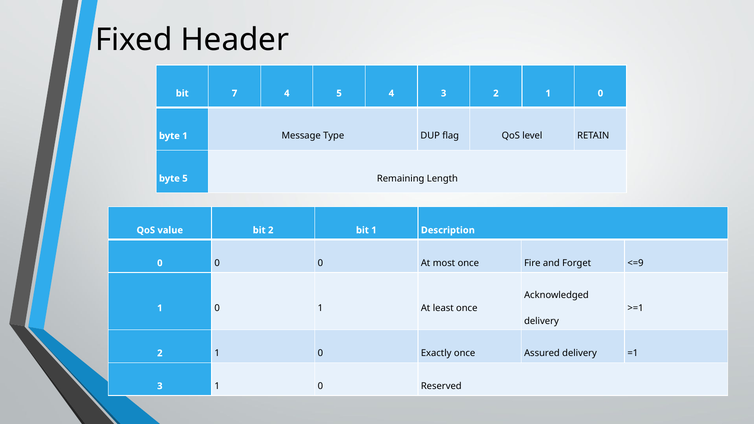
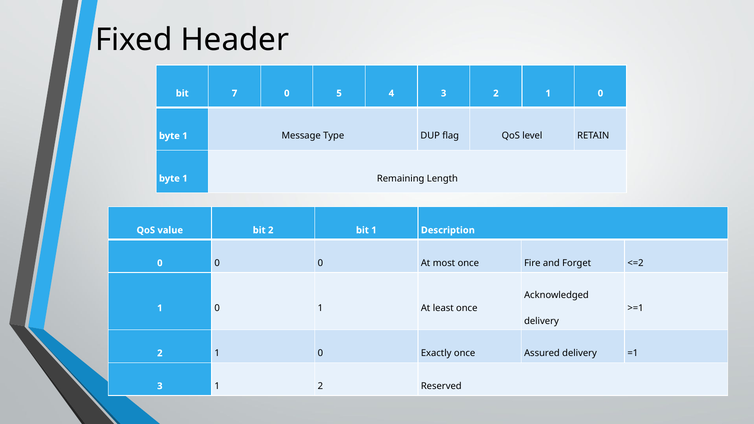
7 4: 4 -> 0
5 at (185, 179): 5 -> 1
<=9: <=9 -> <=2
3 1 0: 0 -> 2
